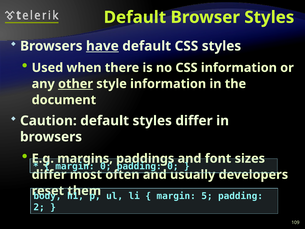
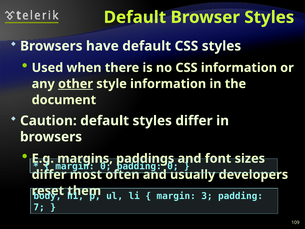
have underline: present -> none
5: 5 -> 3
2: 2 -> 7
